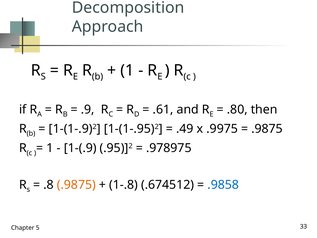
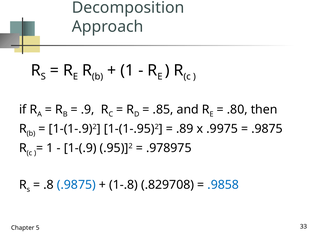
.61: .61 -> .85
.49: .49 -> .89
.9875 at (76, 185) colour: orange -> blue
.674512: .674512 -> .829708
